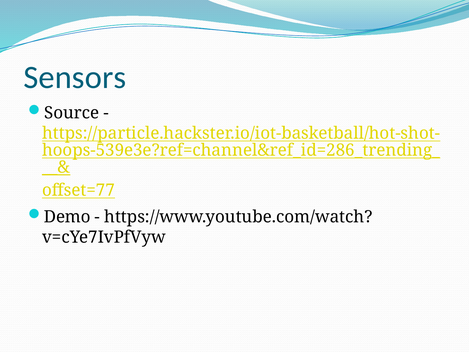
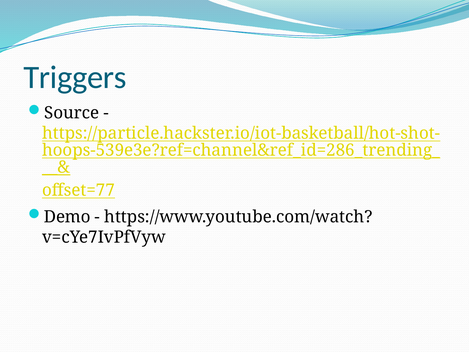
Sensors: Sensors -> Triggers
